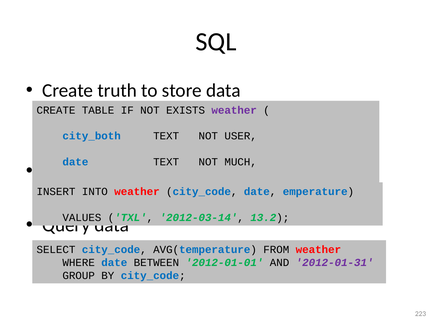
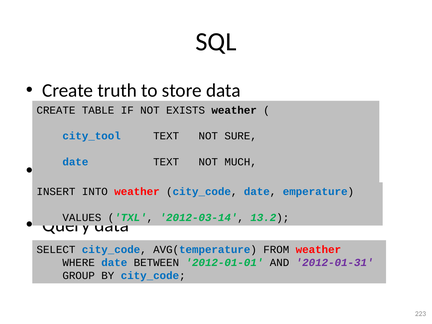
weather at (234, 110) colour: purple -> black
city_both: city_both -> city_tool
USER: USER -> SURE
